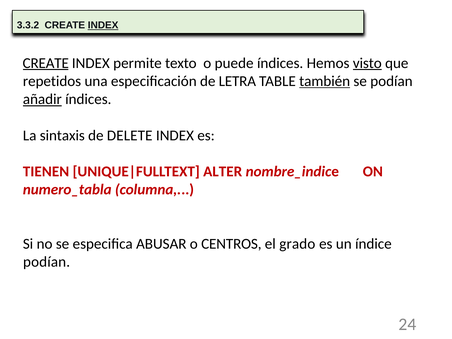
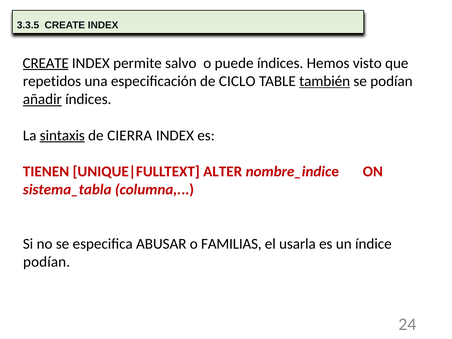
3.3.2: 3.3.2 -> 3.3.5
INDEX at (103, 25) underline: present -> none
texto: texto -> salvo
visto underline: present -> none
LETRA: LETRA -> CICLO
sintaxis underline: none -> present
DELETE: DELETE -> CIERRA
numero_tabla: numero_tabla -> sistema_tabla
CENTROS: CENTROS -> FAMILIAS
grado: grado -> usarla
